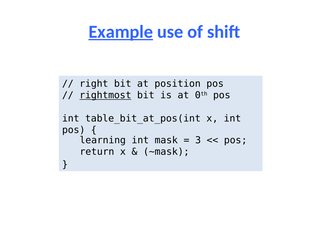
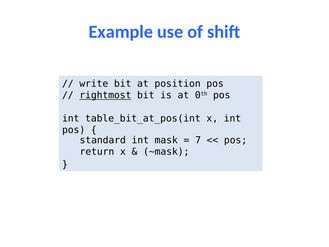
Example underline: present -> none
right: right -> write
learning: learning -> standard
3: 3 -> 7
